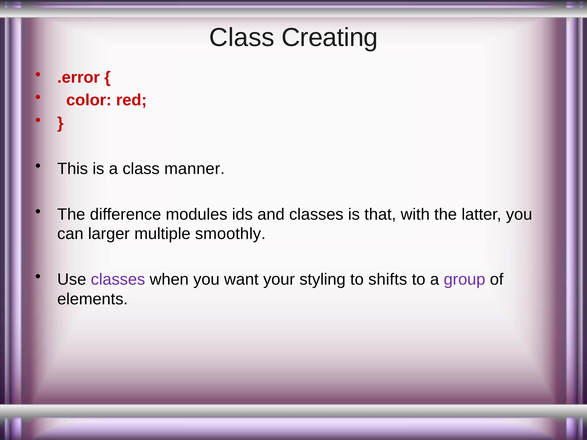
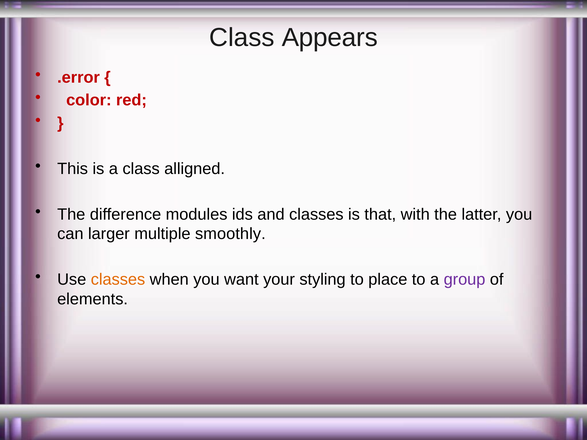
Creating: Creating -> Appears
manner: manner -> alligned
classes at (118, 280) colour: purple -> orange
shifts: shifts -> place
